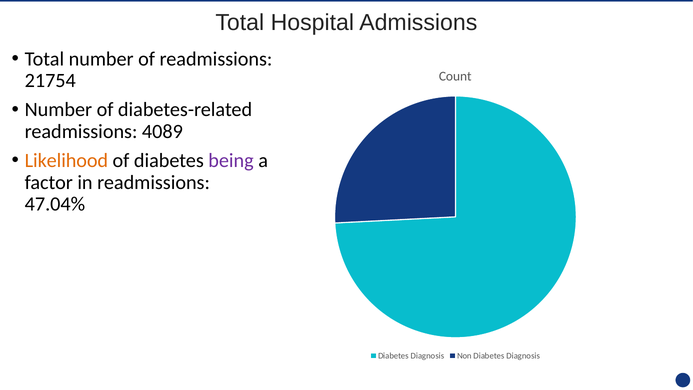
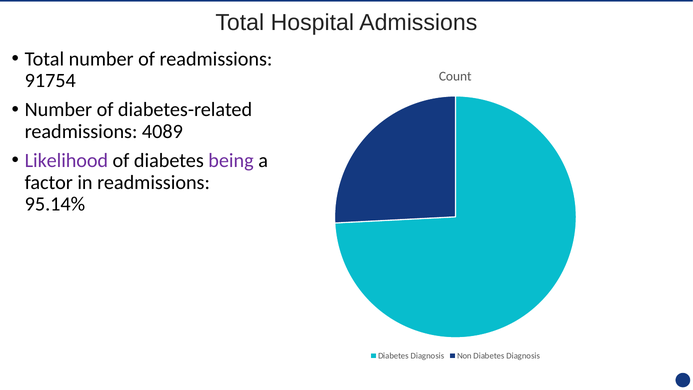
21754: 21754 -> 91754
Likelihood colour: orange -> purple
47.04%: 47.04% -> 95.14%
